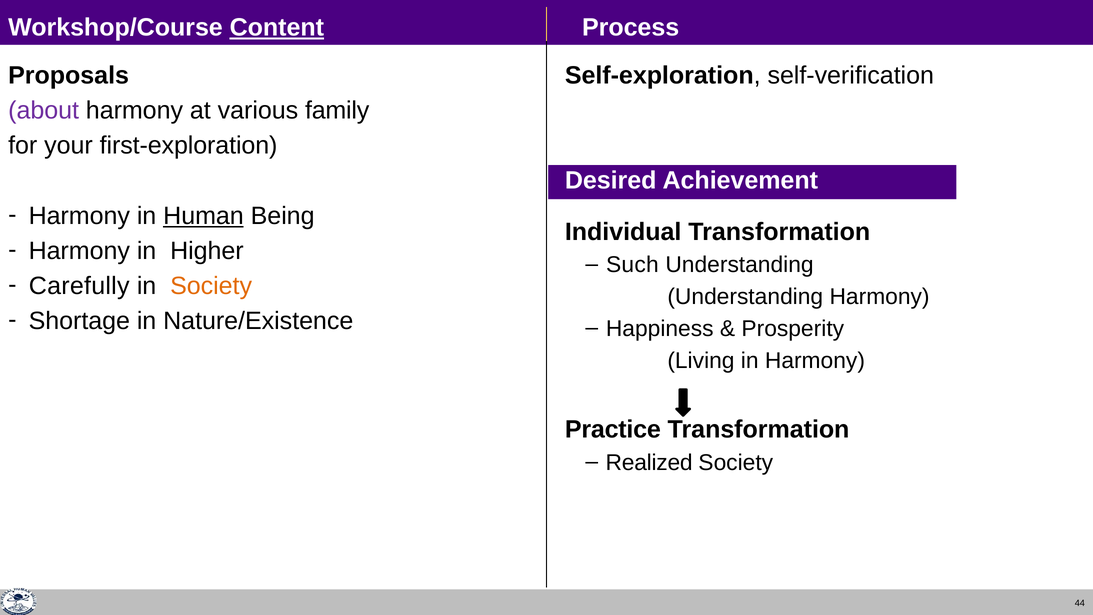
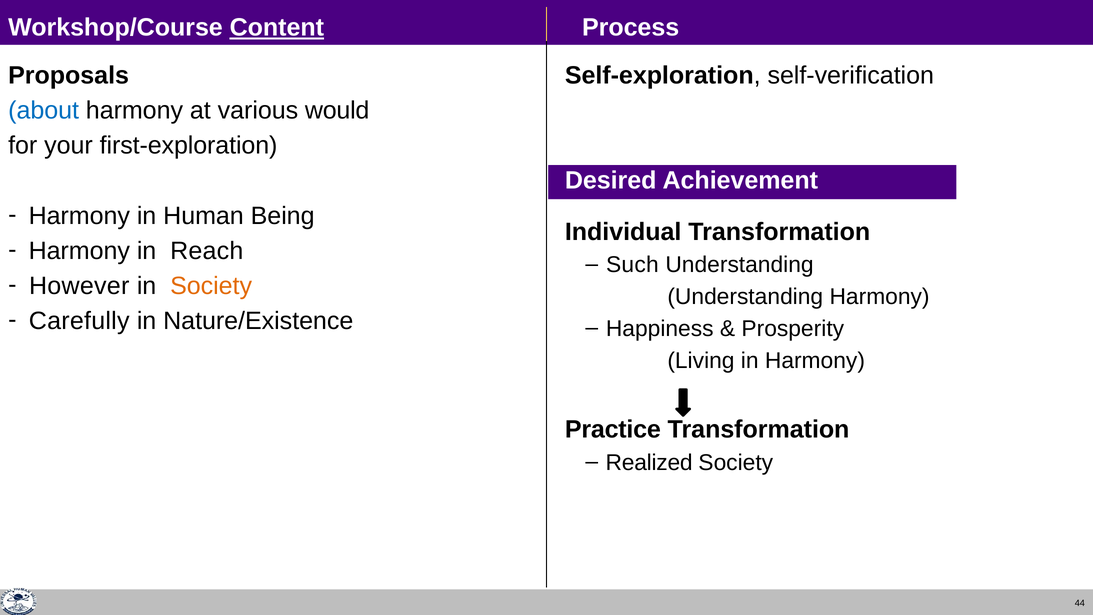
about colour: purple -> blue
family: family -> would
Human underline: present -> none
Higher: Higher -> Reach
Carefully: Carefully -> However
Shortage: Shortage -> Carefully
